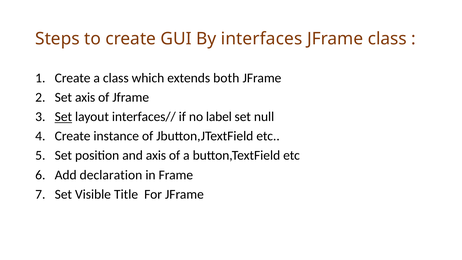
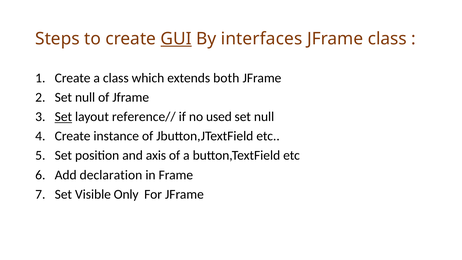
GUI underline: none -> present
axis at (85, 97): axis -> null
interfaces//: interfaces// -> reference//
label: label -> used
Title: Title -> Only
